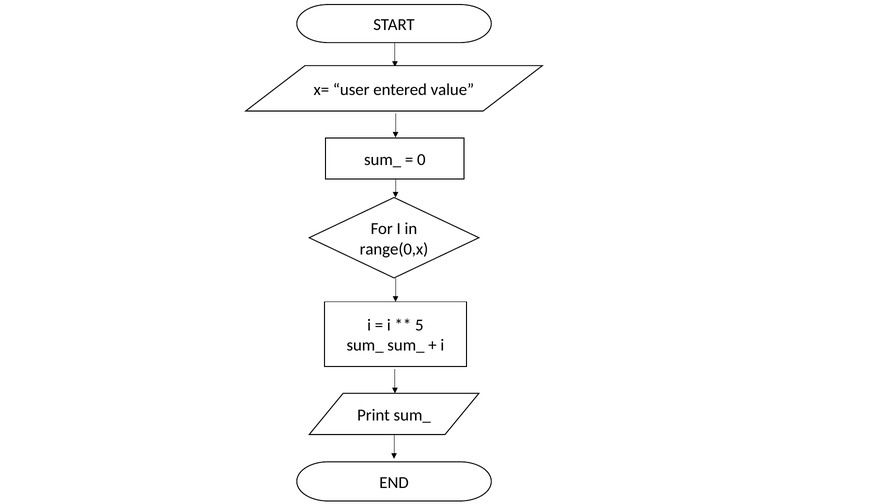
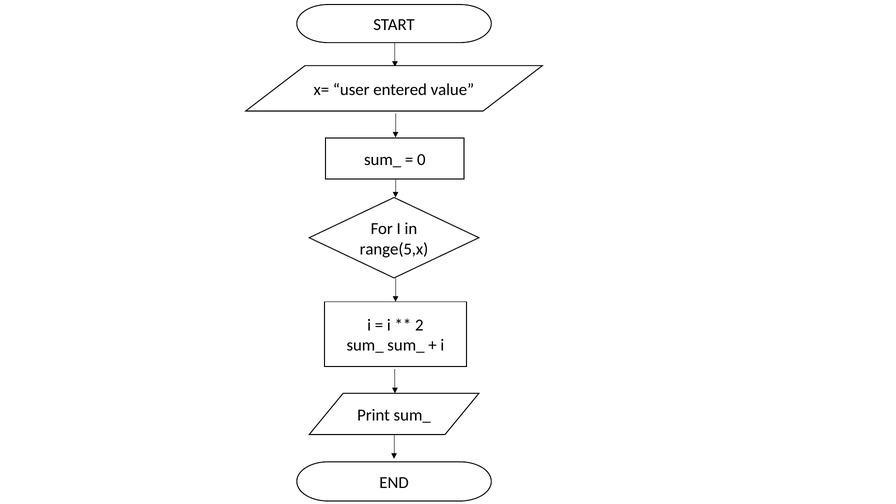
range(0,x: range(0,x -> range(5,x
5: 5 -> 2
